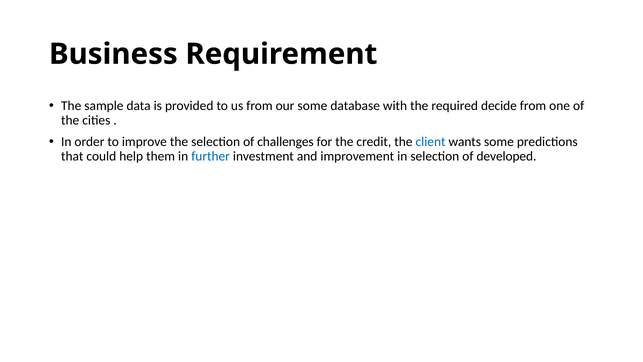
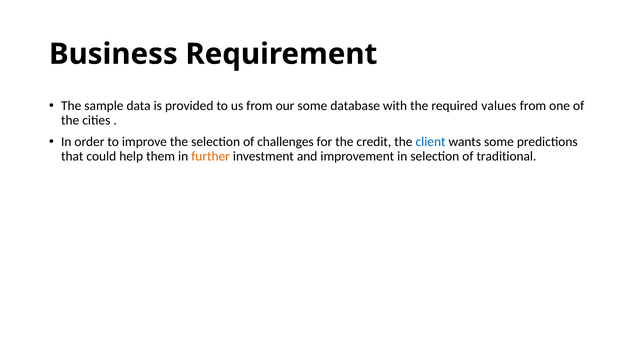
decide: decide -> values
further colour: blue -> orange
developed: developed -> traditional
